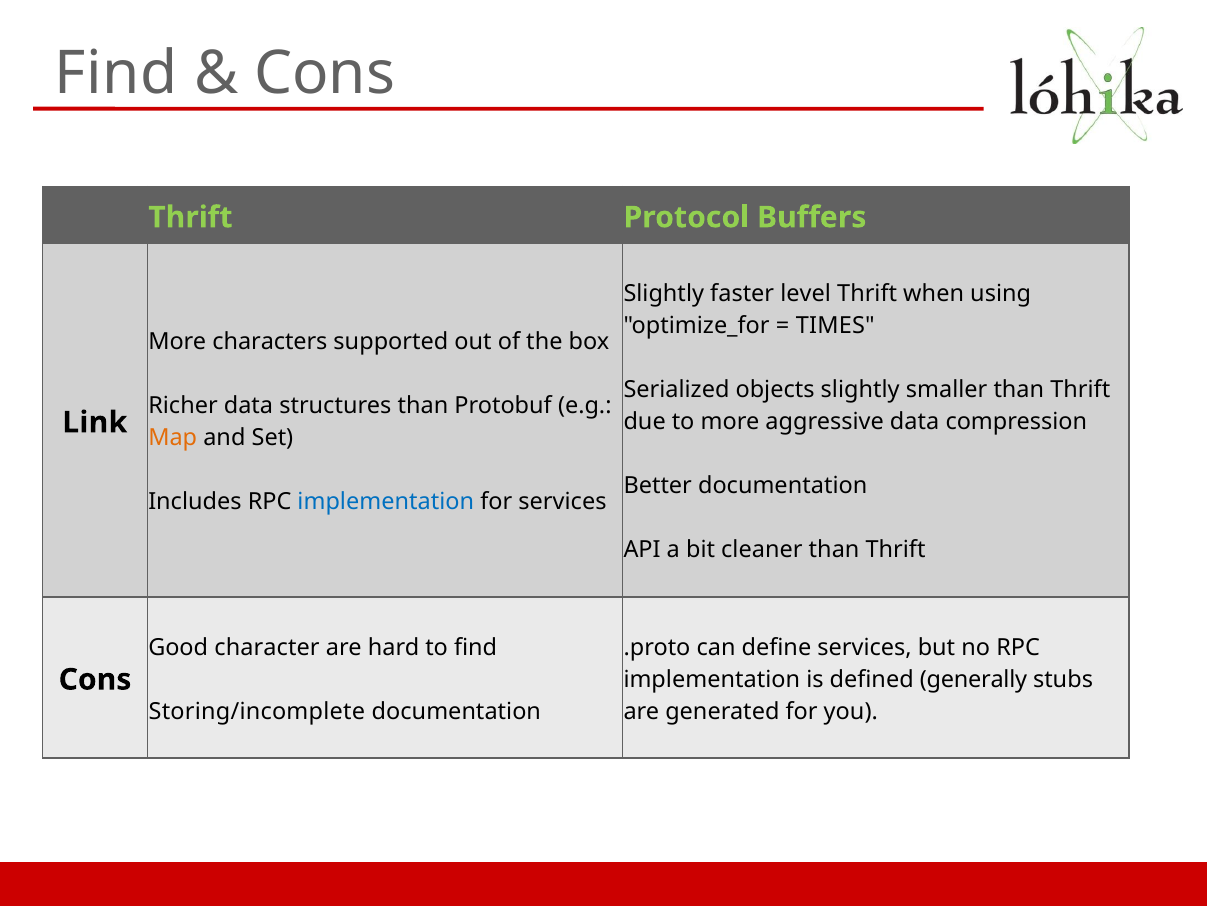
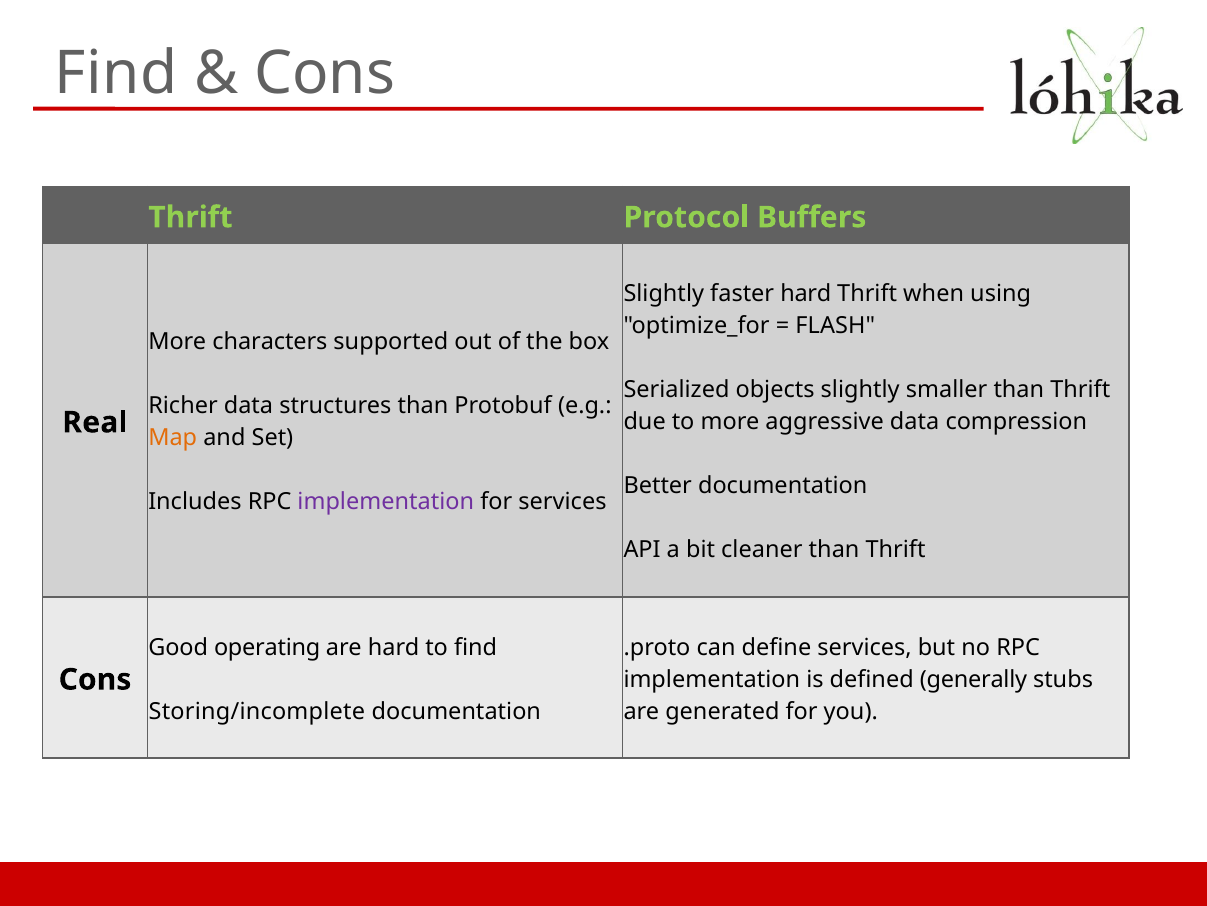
faster level: level -> hard
TIMES: TIMES -> FLASH
Link: Link -> Real
implementation at (386, 502) colour: blue -> purple
character: character -> operating
